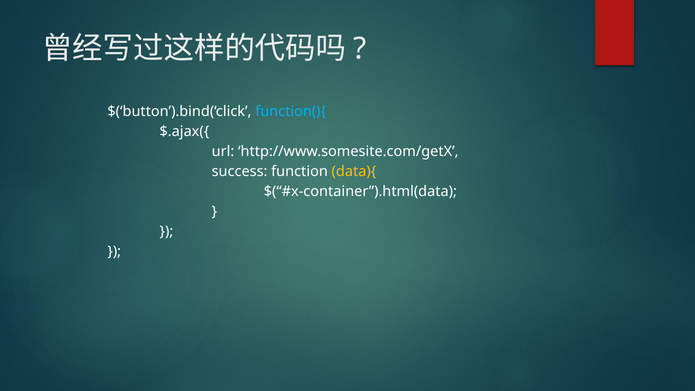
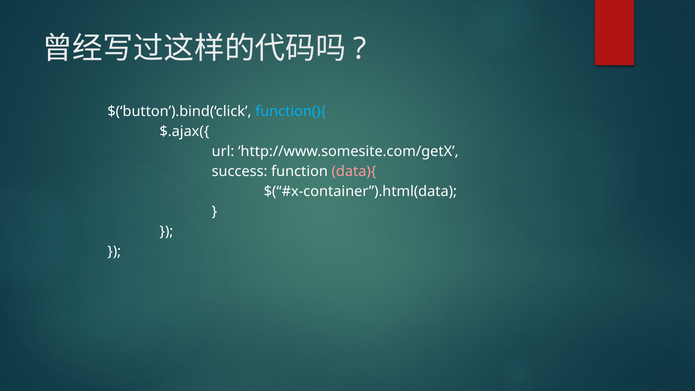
data){ colour: yellow -> pink
